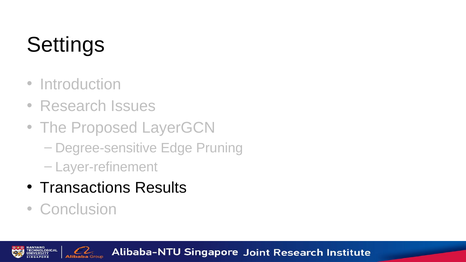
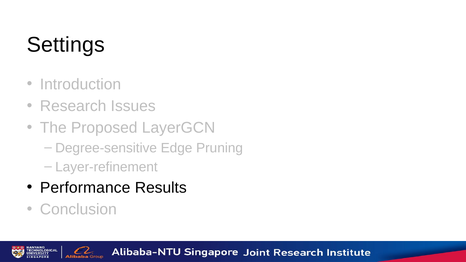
Transactions: Transactions -> Performance
